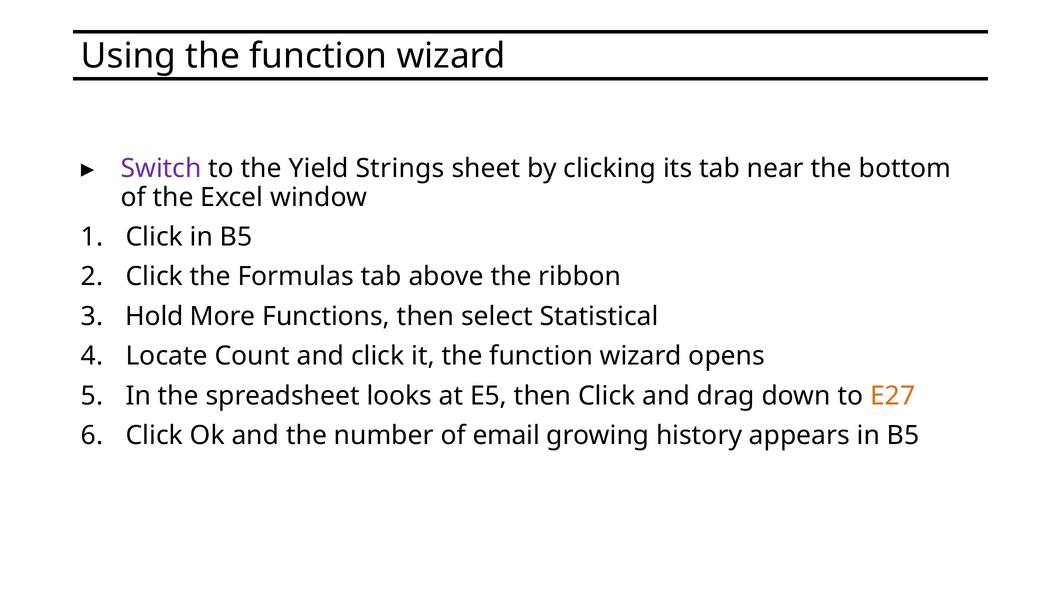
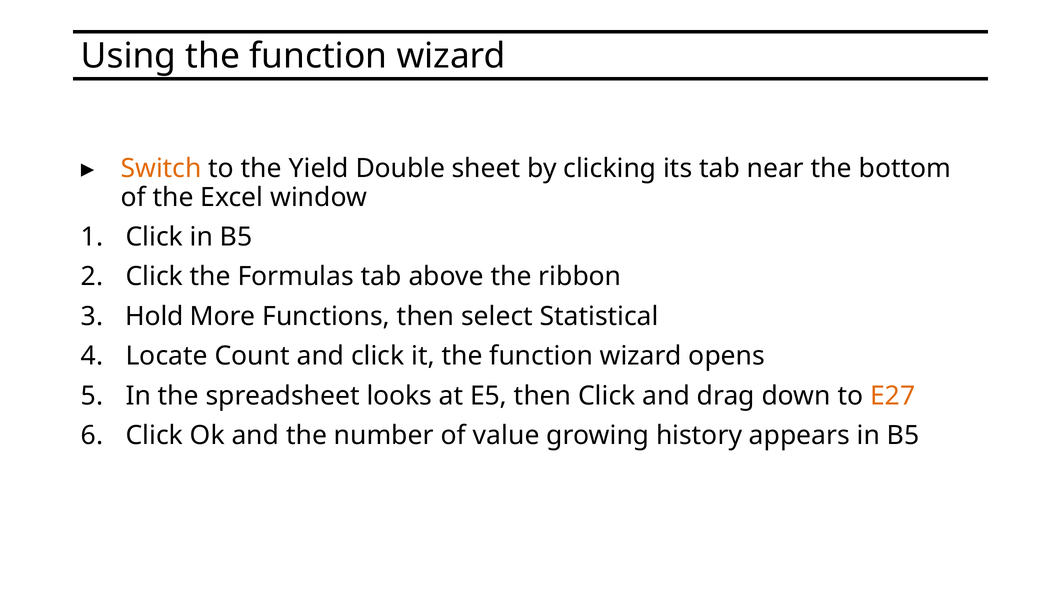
Switch colour: purple -> orange
Strings: Strings -> Double
email: email -> value
